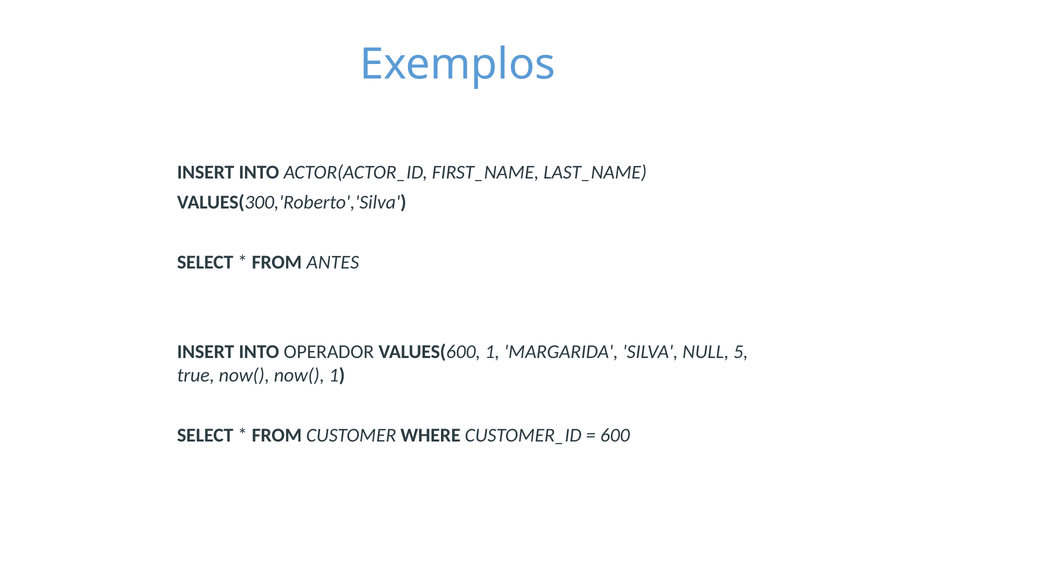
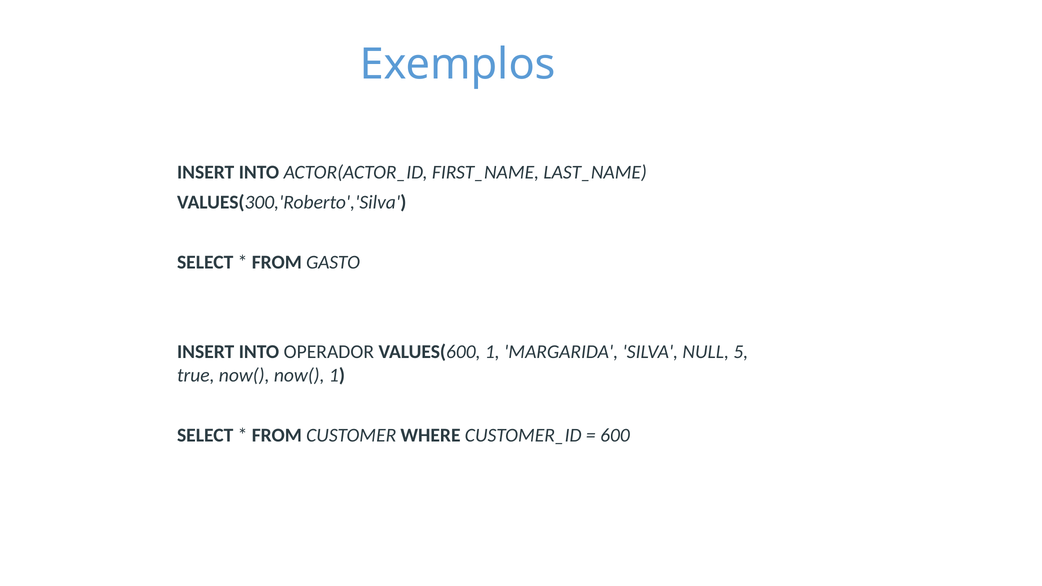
ANTES: ANTES -> GASTO
